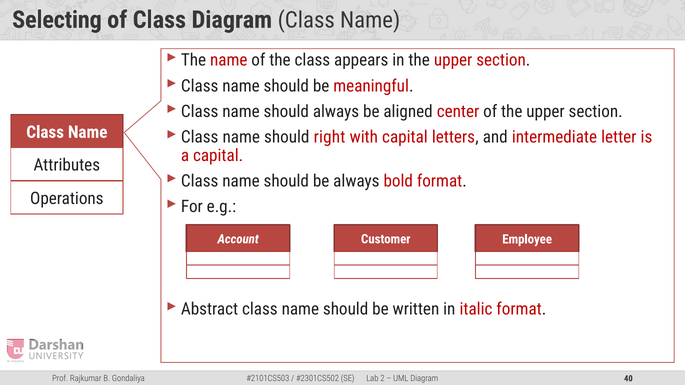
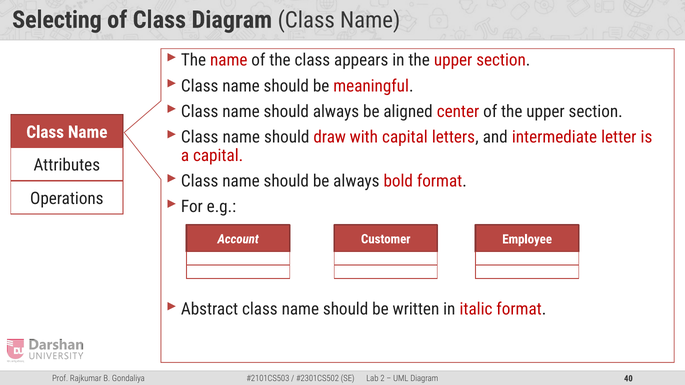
right: right -> draw
